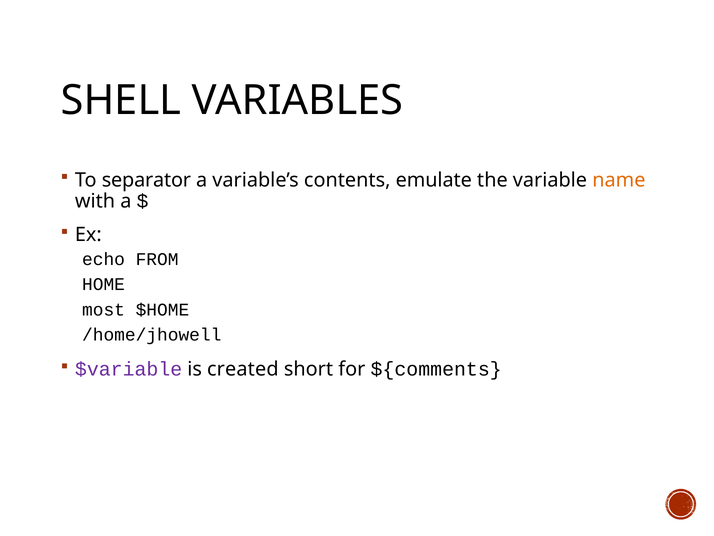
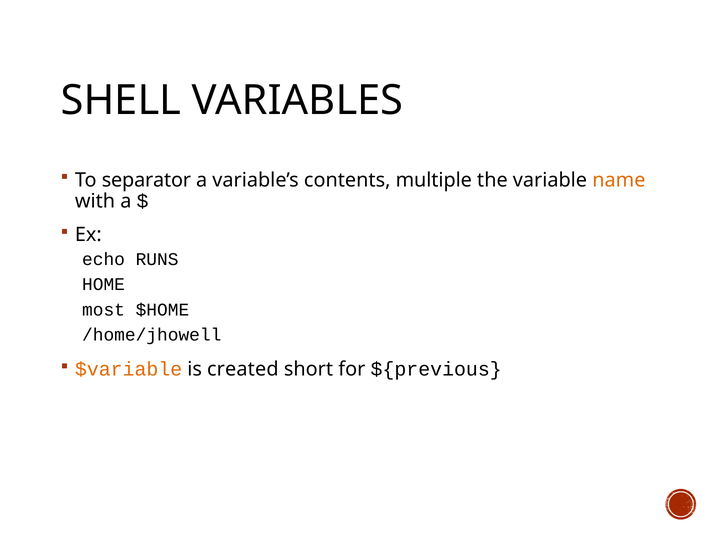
emulate: emulate -> multiple
FROM: FROM -> RUNS
$variable colour: purple -> orange
${comments: ${comments -> ${previous
